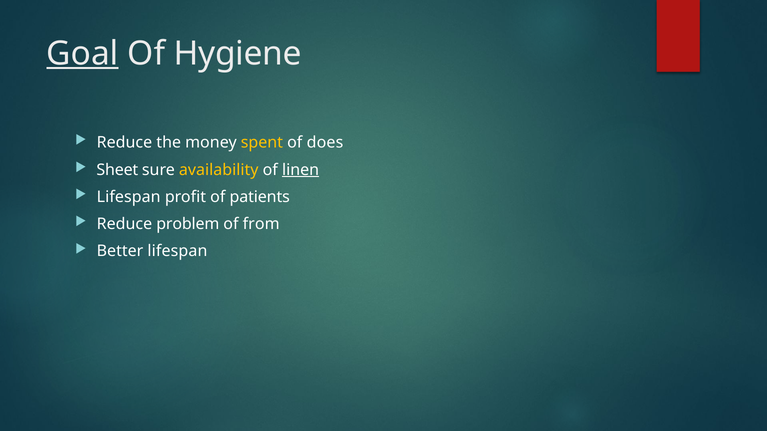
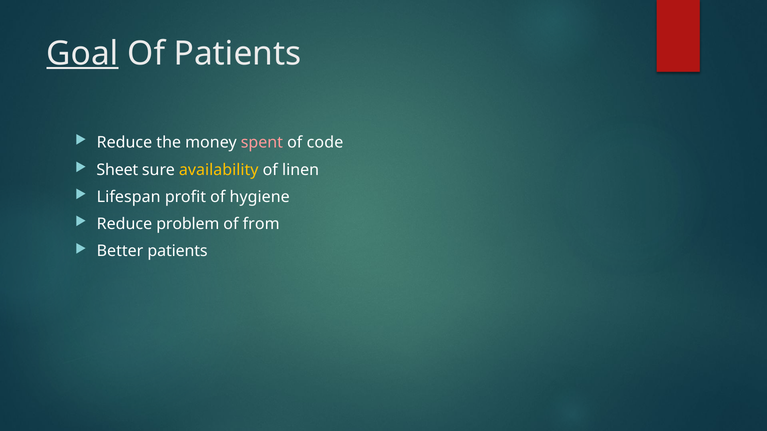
Of Hygiene: Hygiene -> Patients
spent colour: yellow -> pink
does: does -> code
linen underline: present -> none
patients: patients -> hygiene
Better lifespan: lifespan -> patients
